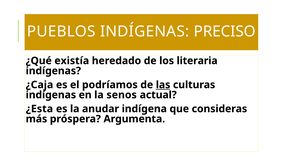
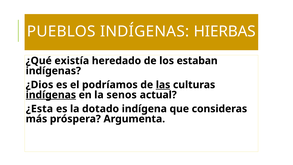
PRECISO: PRECISO -> HIERBAS
literaria: literaria -> estaban
¿Caja: ¿Caja -> ¿Dios
indígenas at (51, 95) underline: none -> present
anudar: anudar -> dotado
